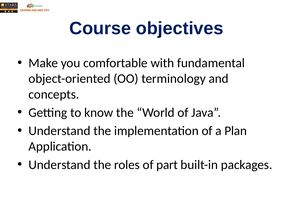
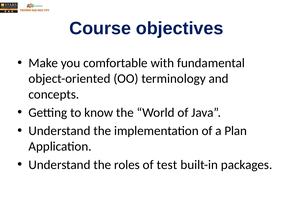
part: part -> test
